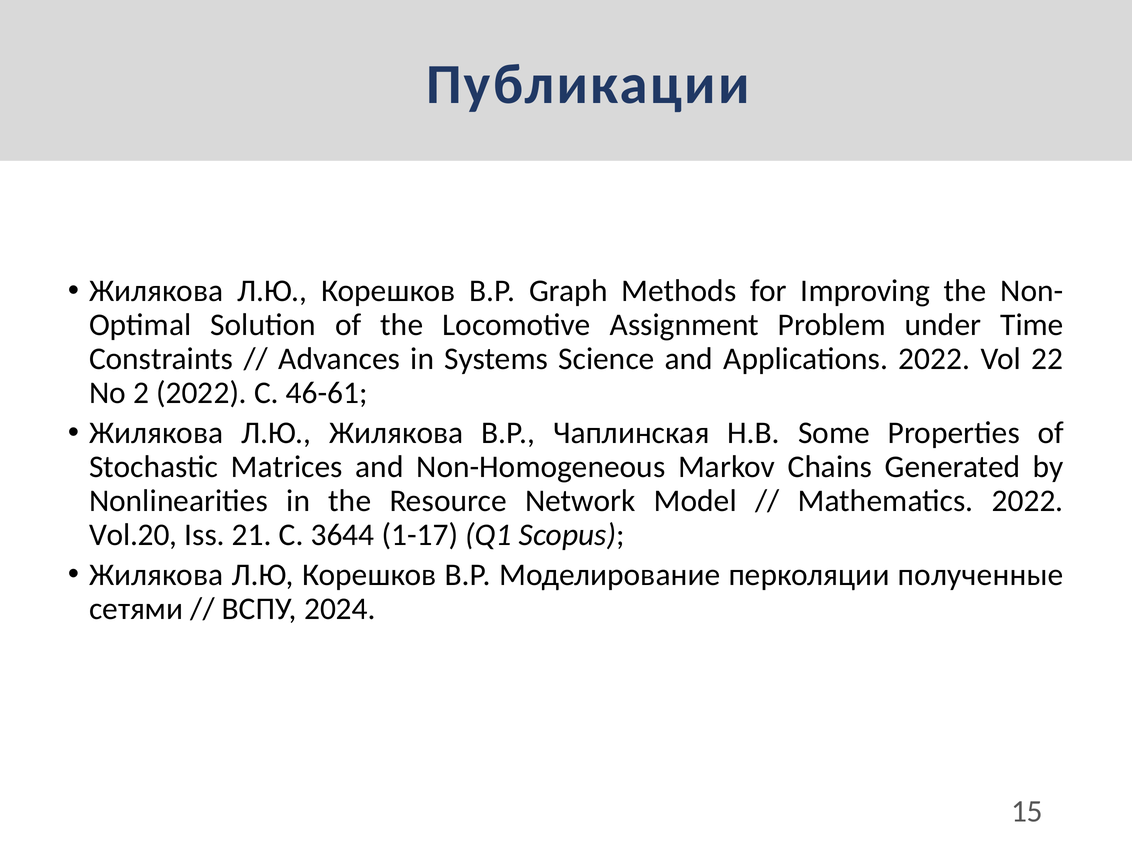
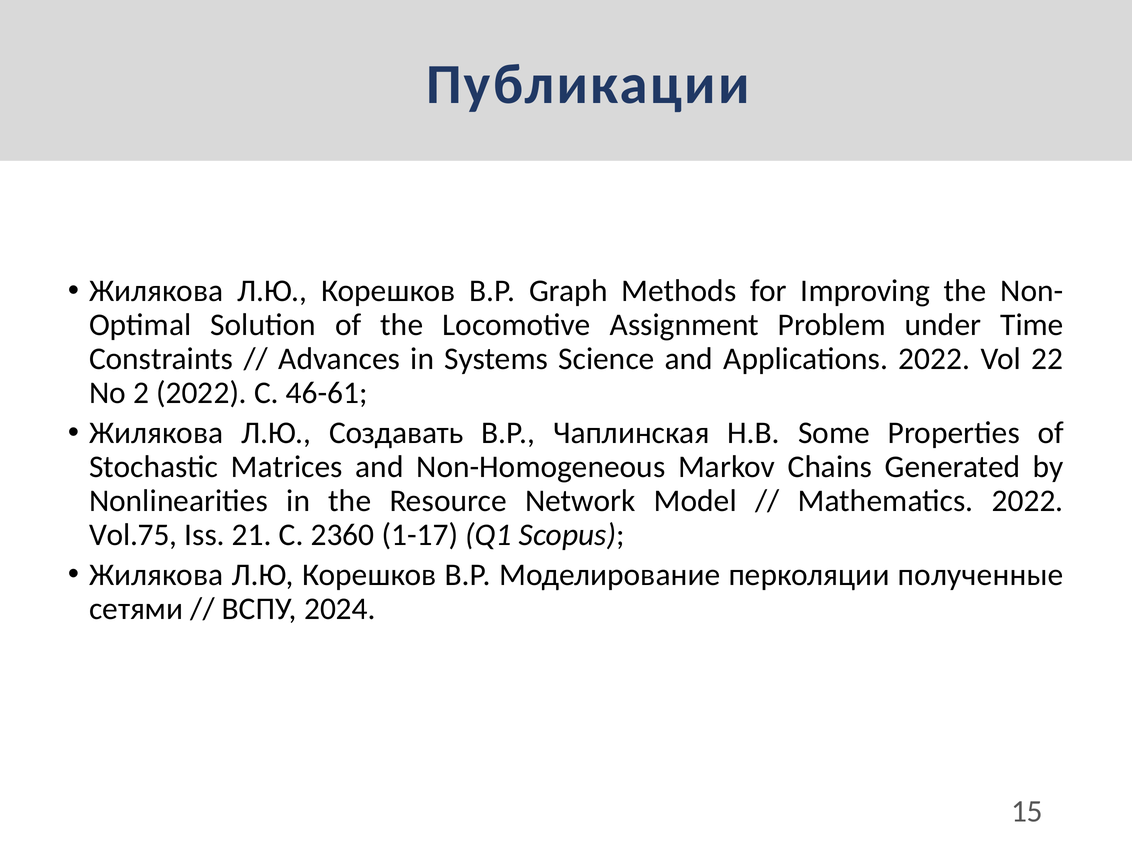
Л.Ю Жилякова: Жилякова -> Создавать
Vol.20: Vol.20 -> Vol.75
3644: 3644 -> 2360
